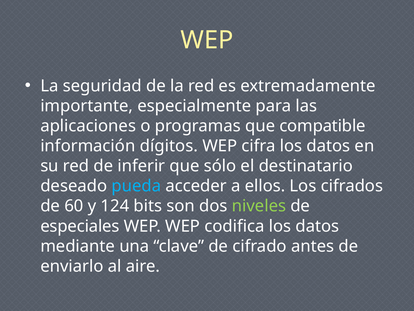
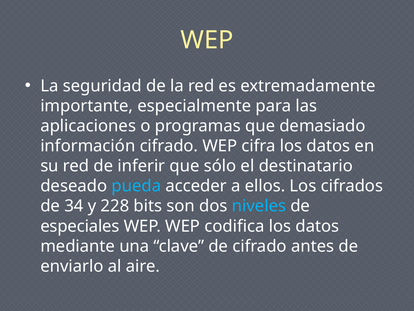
compatible: compatible -> demasiado
información dígitos: dígitos -> cifrado
60: 60 -> 34
124: 124 -> 228
niveles colour: light green -> light blue
